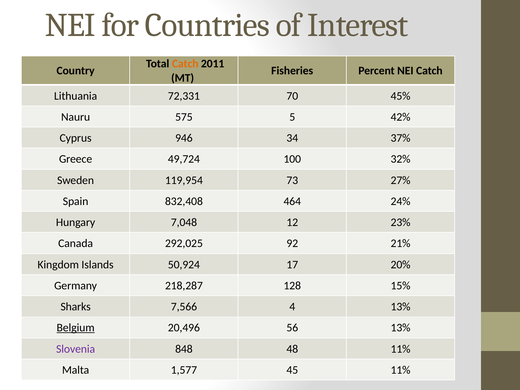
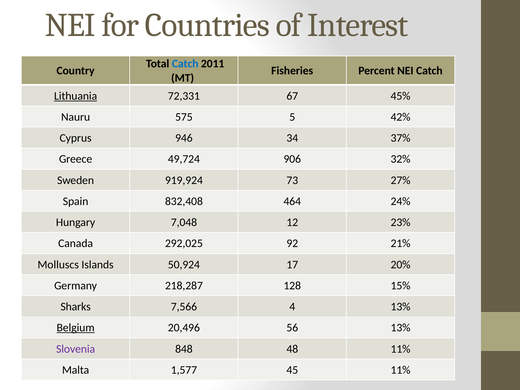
Catch at (185, 64) colour: orange -> blue
Lithuania underline: none -> present
70: 70 -> 67
100: 100 -> 906
119,954: 119,954 -> 919,924
Kingdom: Kingdom -> Molluscs
